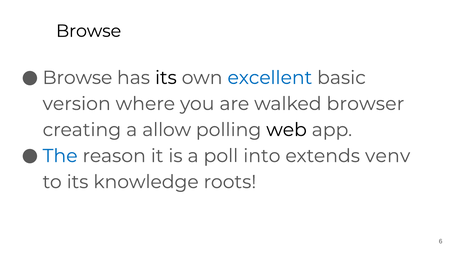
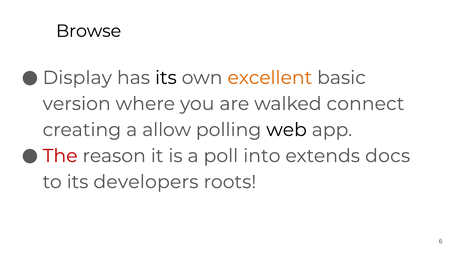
Browse at (77, 78): Browse -> Display
excellent colour: blue -> orange
browser: browser -> connect
The colour: blue -> red
venv: venv -> docs
knowledge: knowledge -> developers
